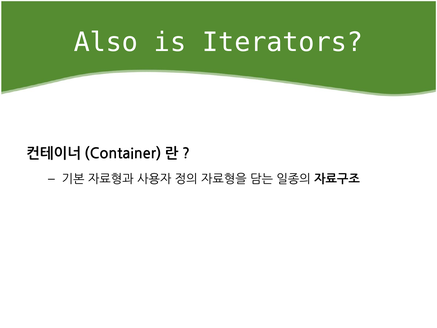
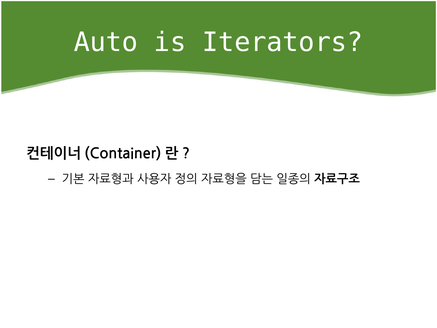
Also: Also -> Auto
